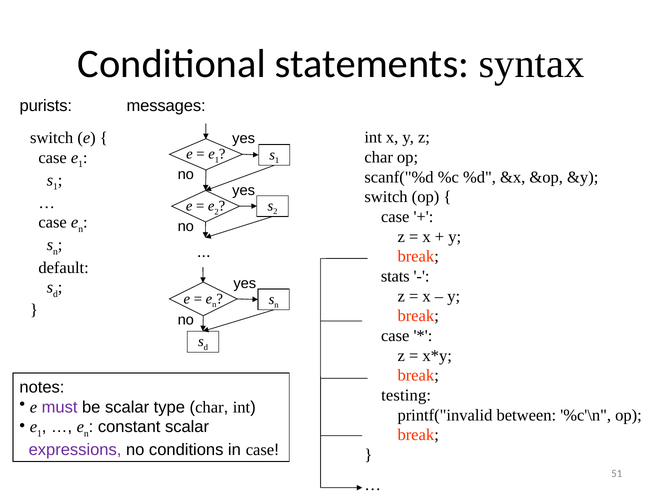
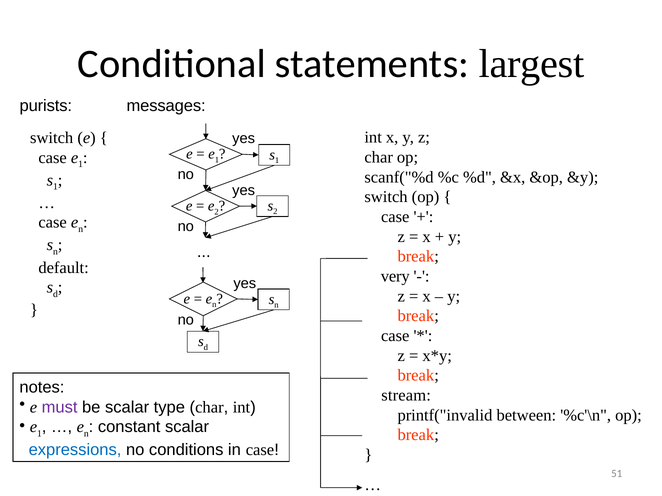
syntax: syntax -> largest
stats: stats -> very
testing: testing -> stream
expressions colour: purple -> blue
